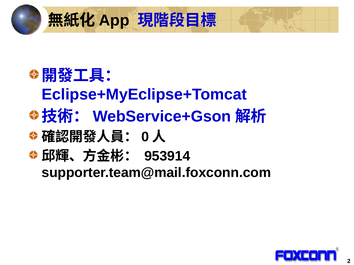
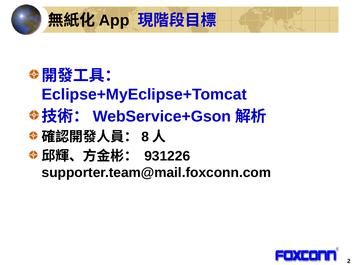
0: 0 -> 8
953914: 953914 -> 931226
